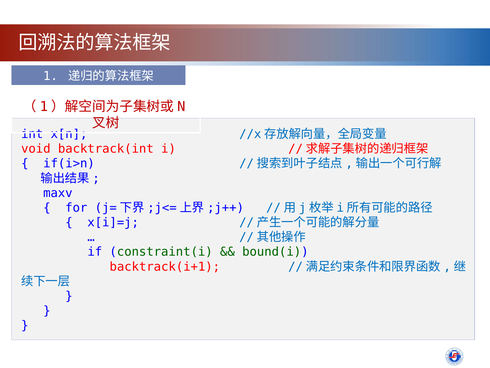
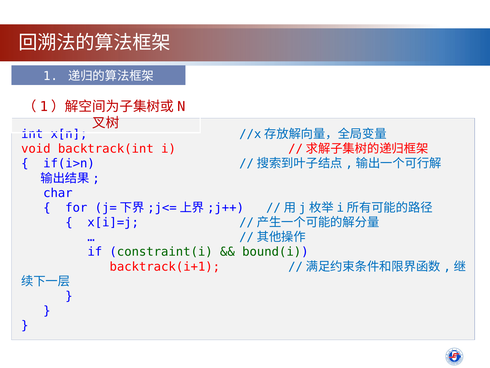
maxv: maxv -> char
